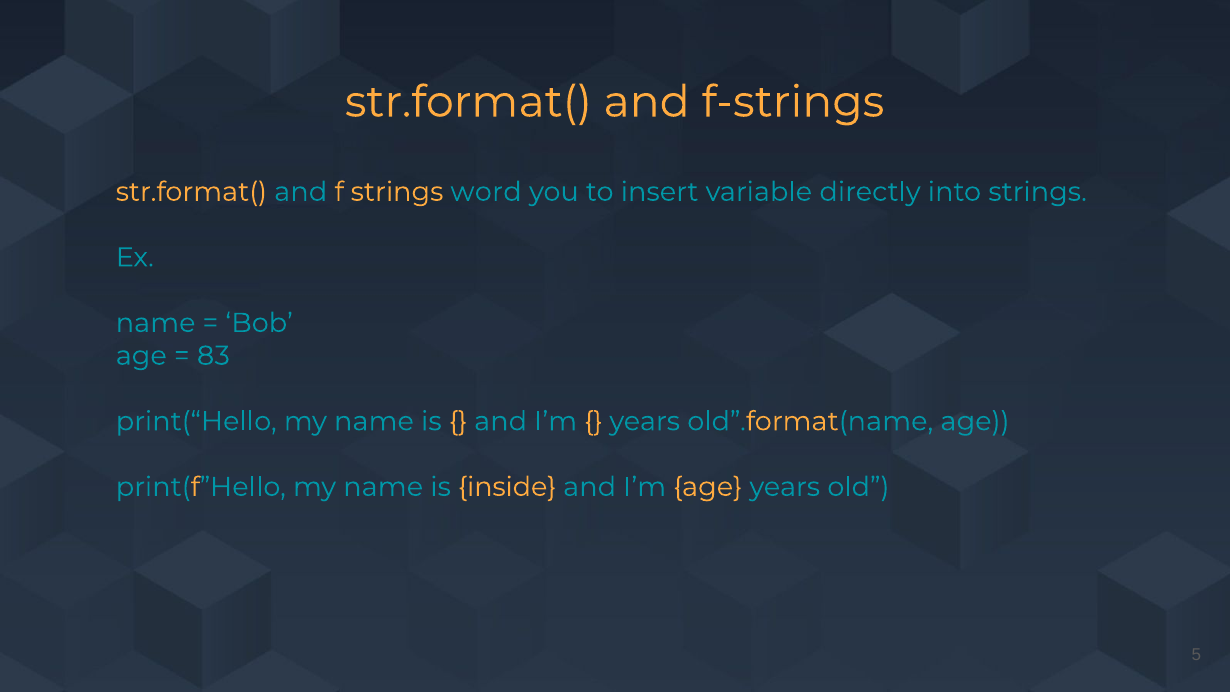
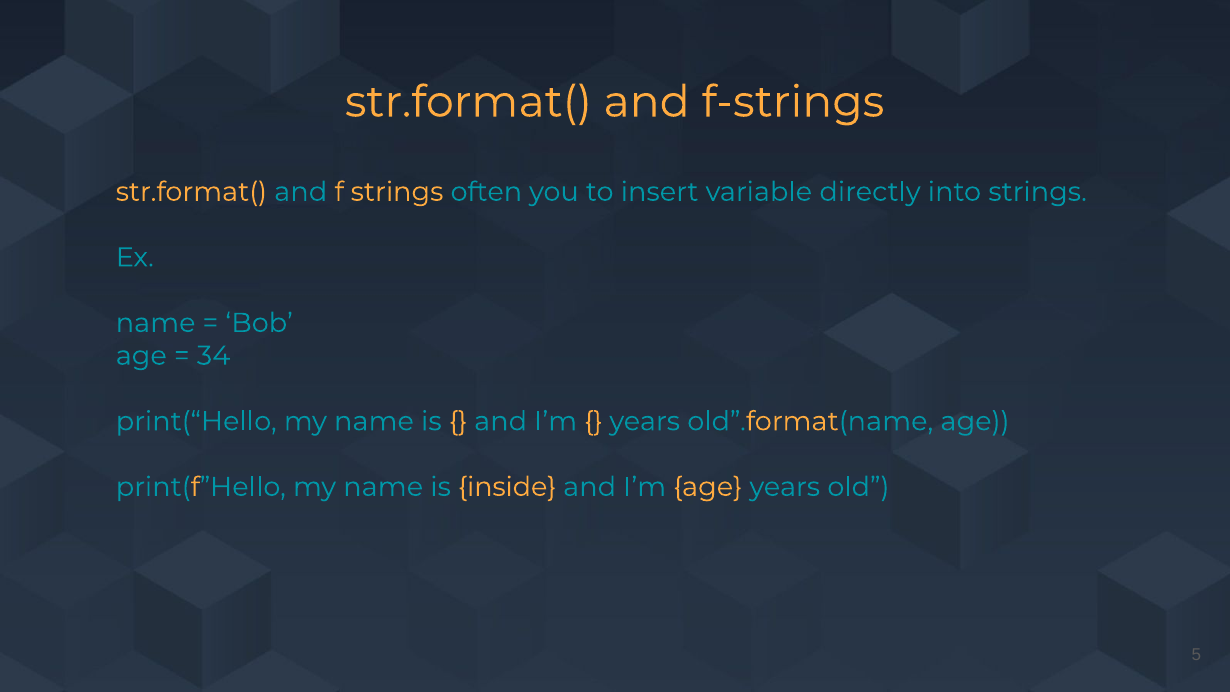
word: word -> often
83: 83 -> 34
